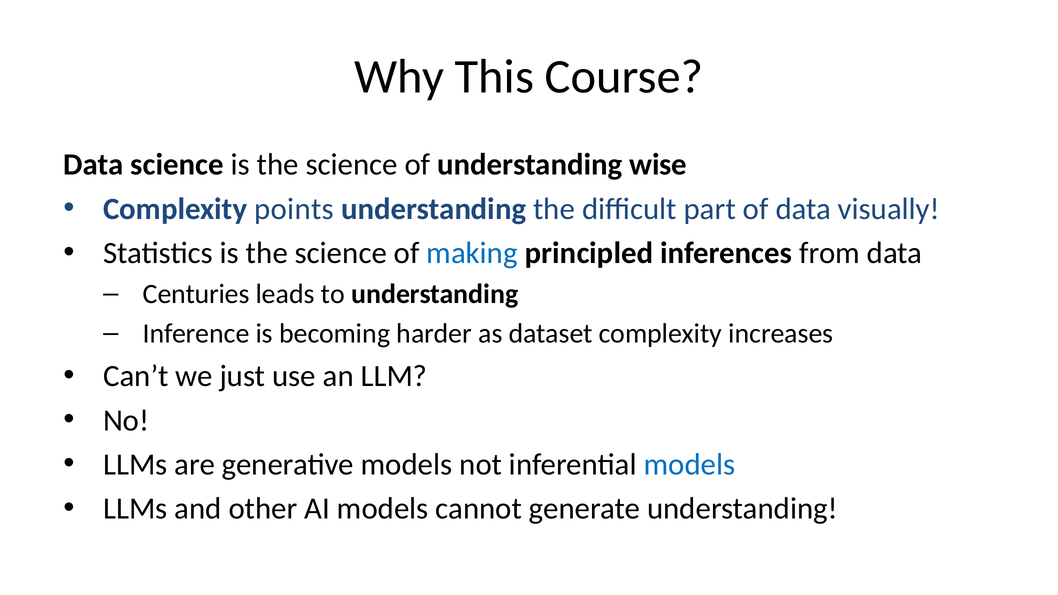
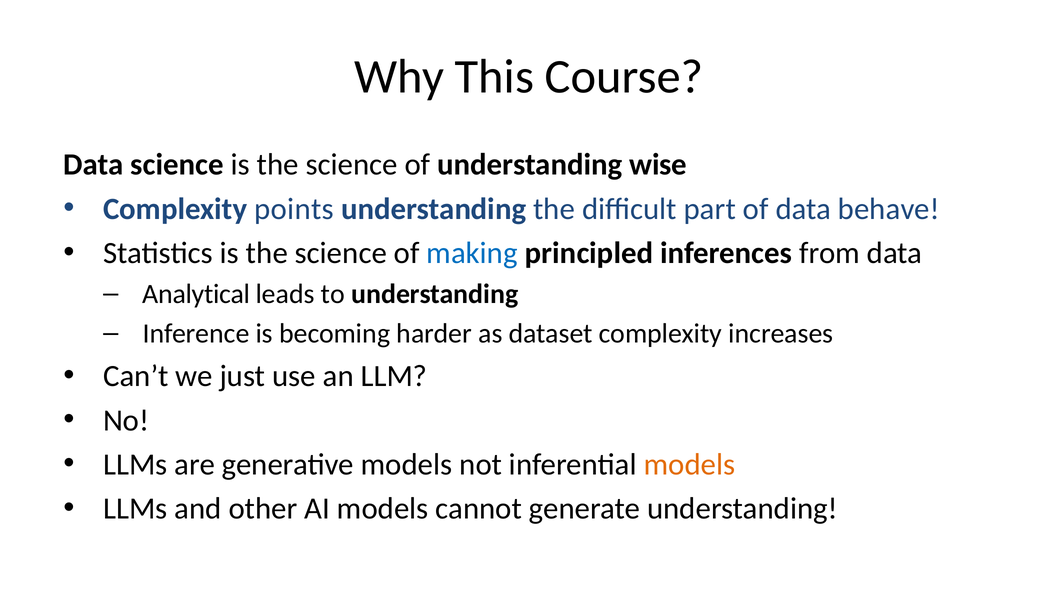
visually: visually -> behave
Centuries: Centuries -> Analytical
models at (690, 464) colour: blue -> orange
